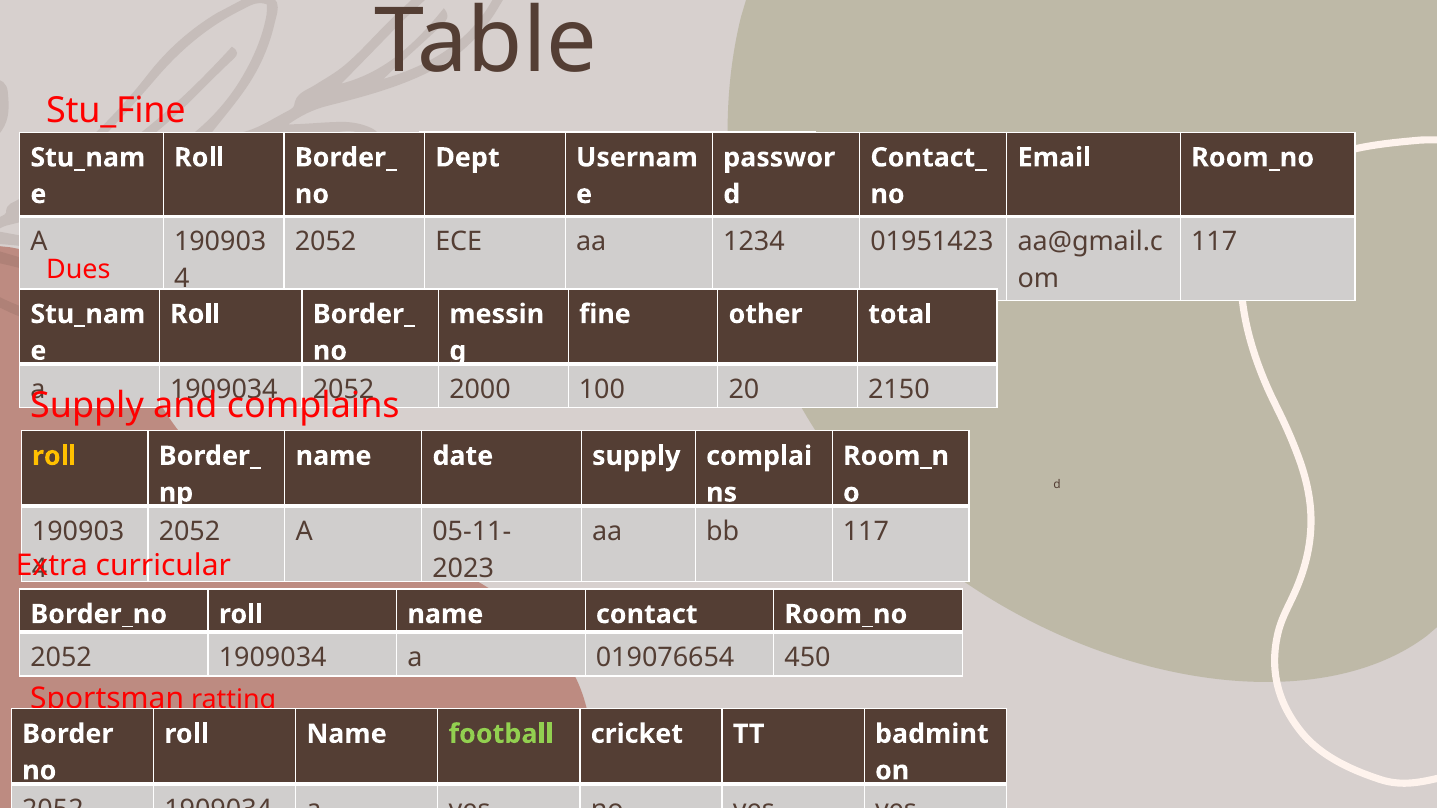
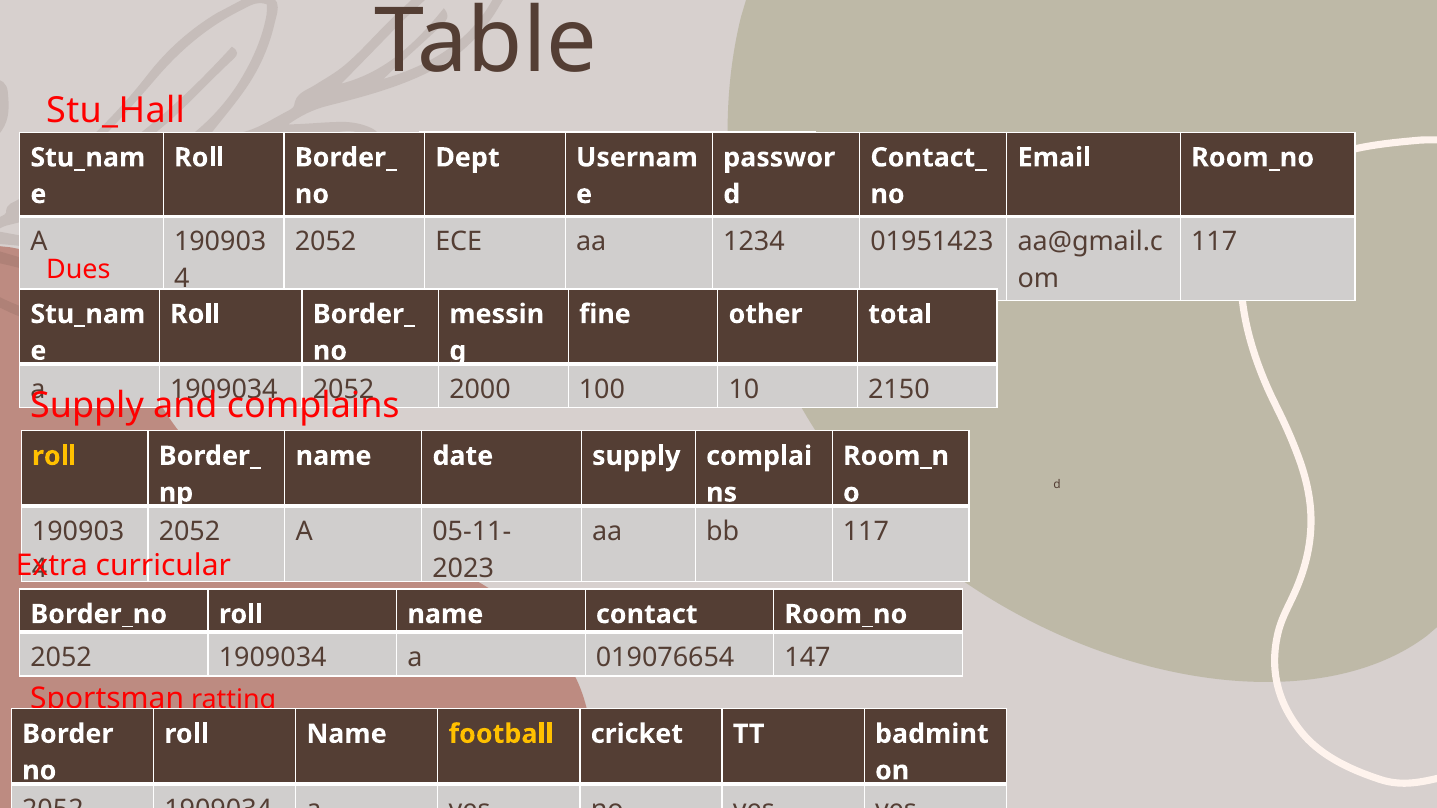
Stu_Fine: Stu_Fine -> Stu_Hall
20: 20 -> 10
450: 450 -> 147
football colour: light green -> yellow
